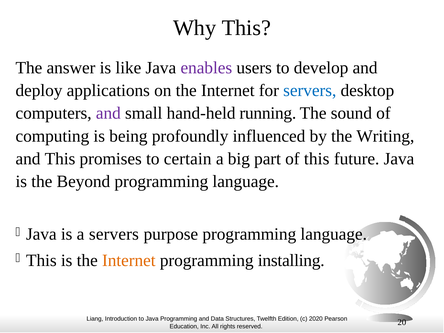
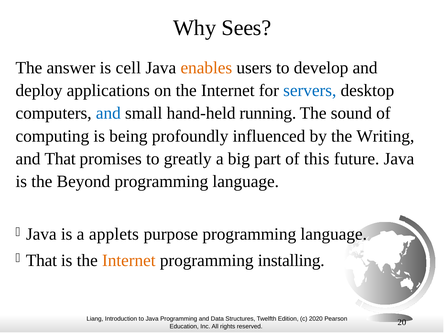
Why This: This -> Sees
like: like -> cell
enables colour: purple -> orange
and at (108, 113) colour: purple -> blue
and This: This -> That
certain: certain -> greatly
a servers: servers -> applets
This at (41, 260): This -> That
